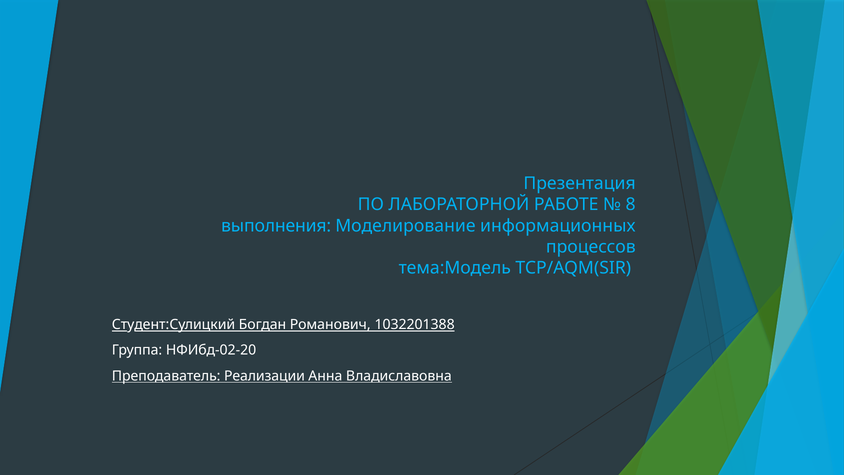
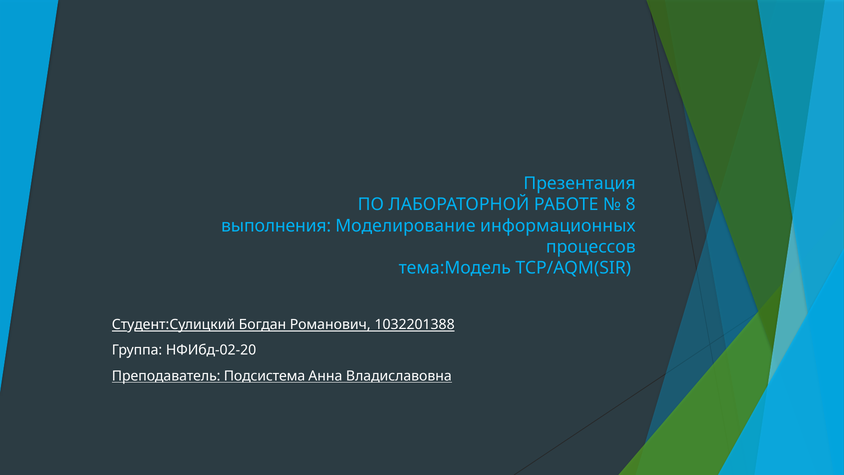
Реализации: Реализации -> Подсистема
